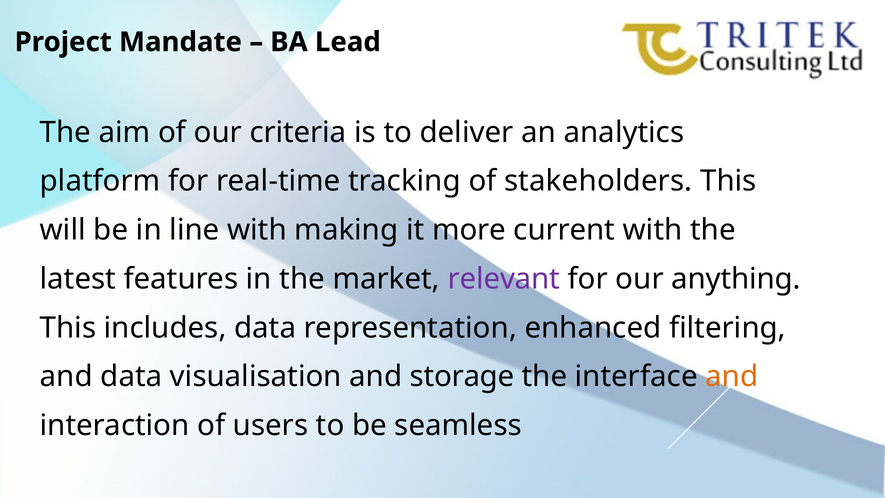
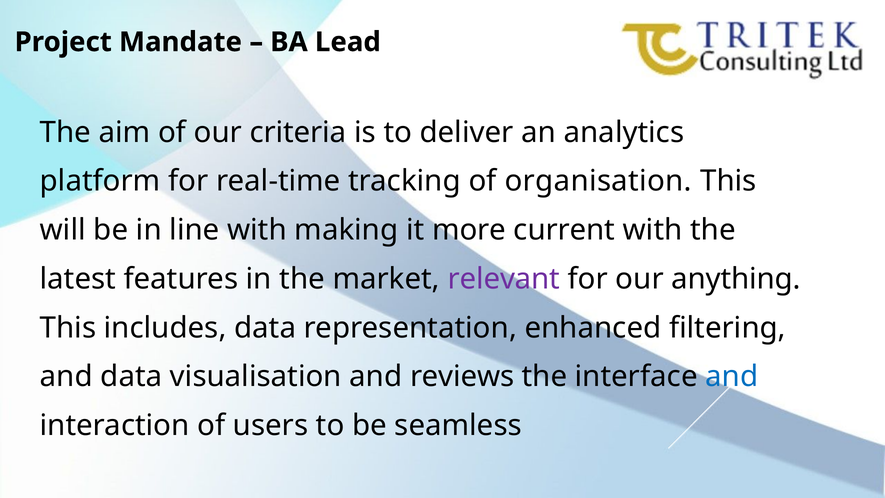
stakeholders: stakeholders -> organisation
storage: storage -> reviews
and at (732, 377) colour: orange -> blue
